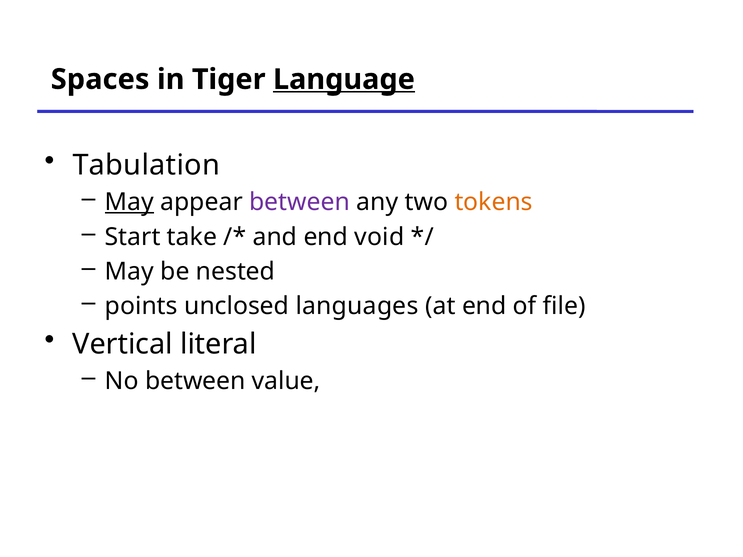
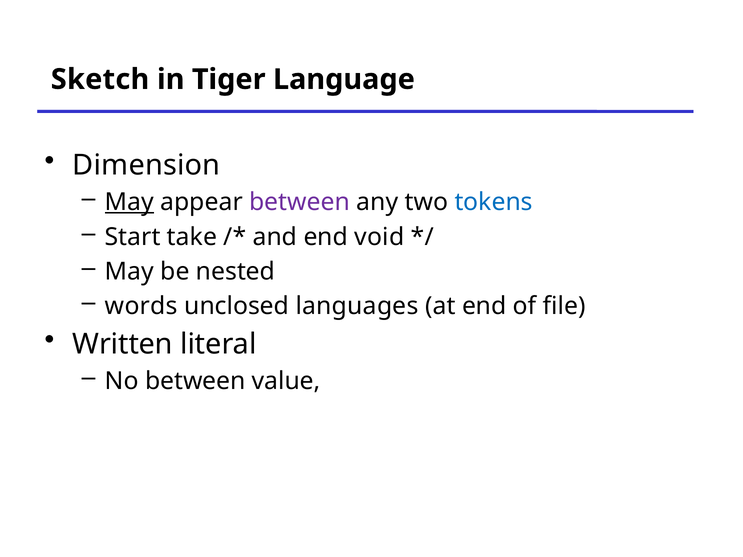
Spaces: Spaces -> Sketch
Language underline: present -> none
Tabulation: Tabulation -> Dimension
tokens colour: orange -> blue
points: points -> words
Vertical: Vertical -> Written
